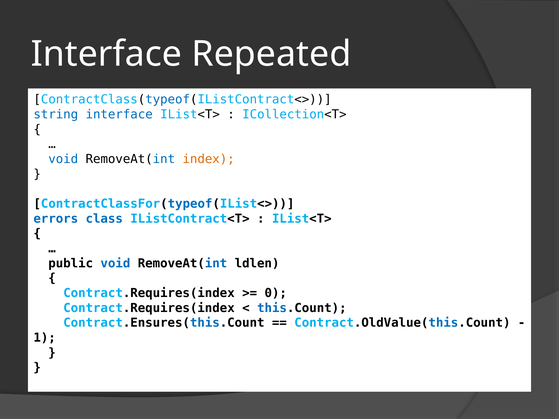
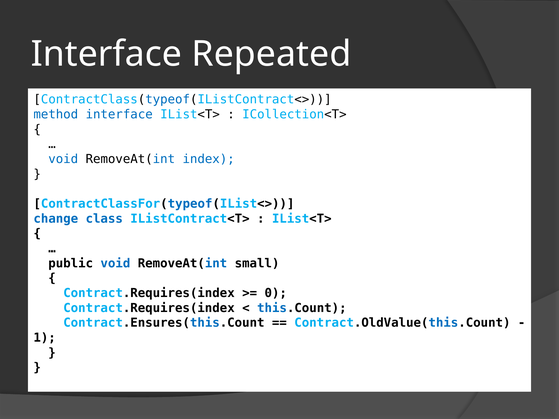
string: string -> method
index colour: orange -> blue
errors: errors -> change
ldlen: ldlen -> small
